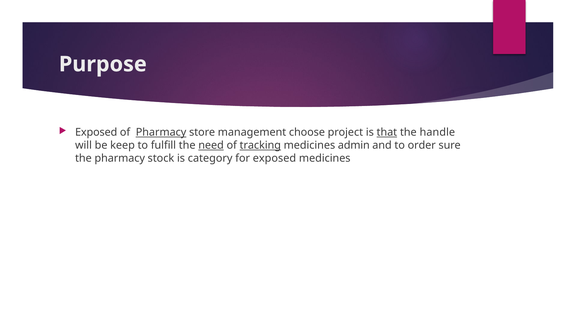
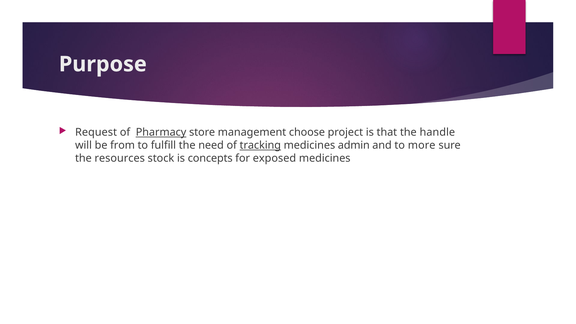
Exposed at (96, 132): Exposed -> Request
that underline: present -> none
keep: keep -> from
need underline: present -> none
order: order -> more
the pharmacy: pharmacy -> resources
category: category -> concepts
